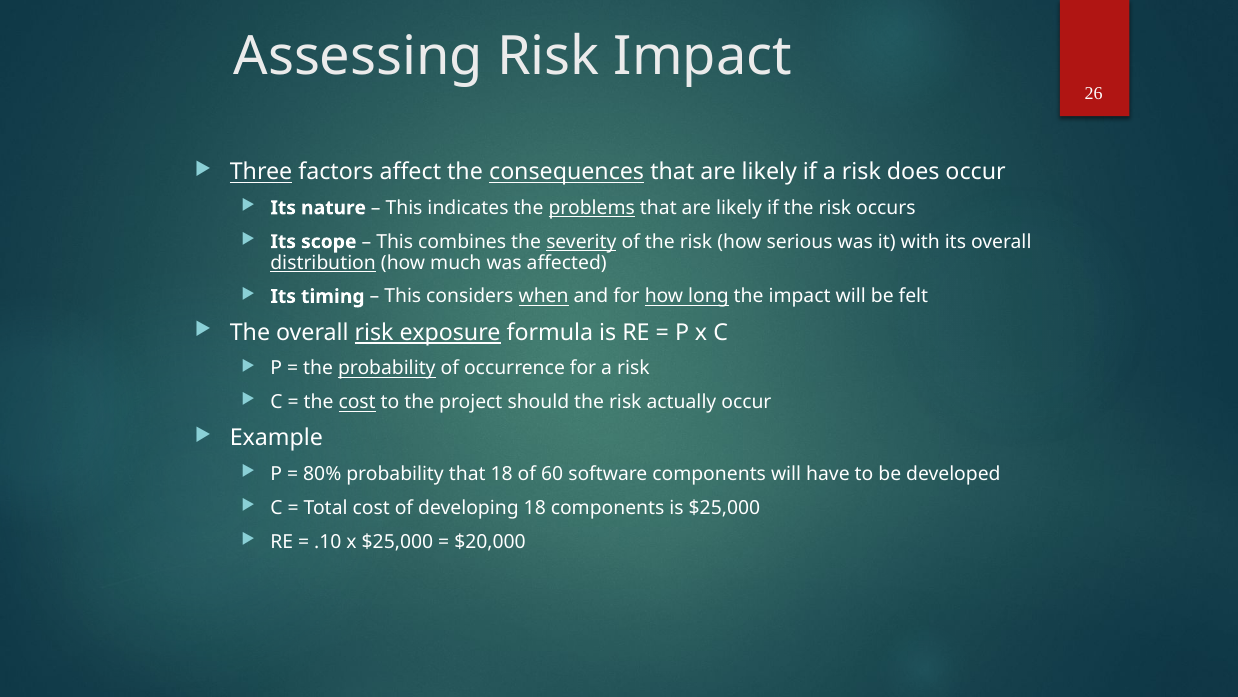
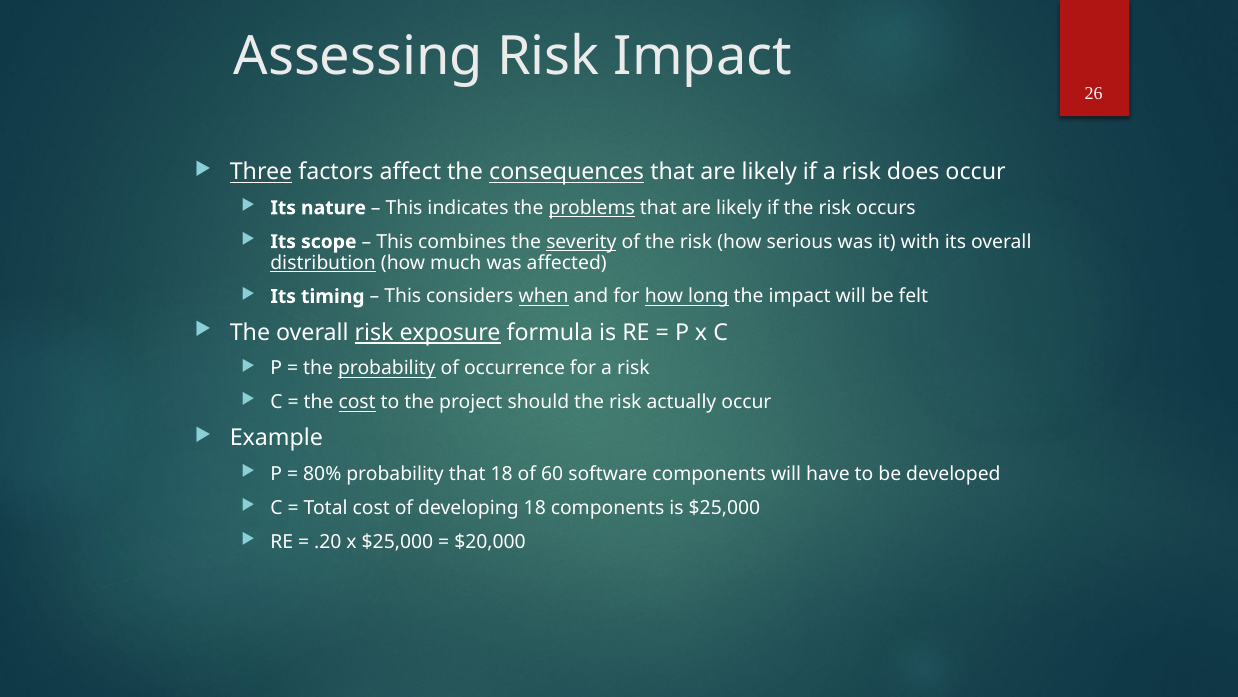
.10: .10 -> .20
